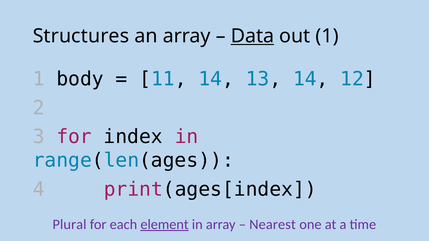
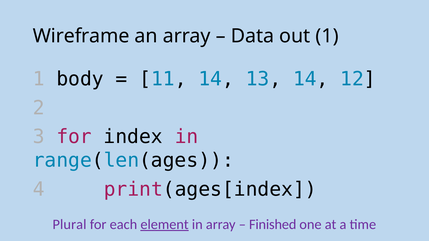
Structures: Structures -> Wireframe
Data underline: present -> none
Nearest: Nearest -> Finished
